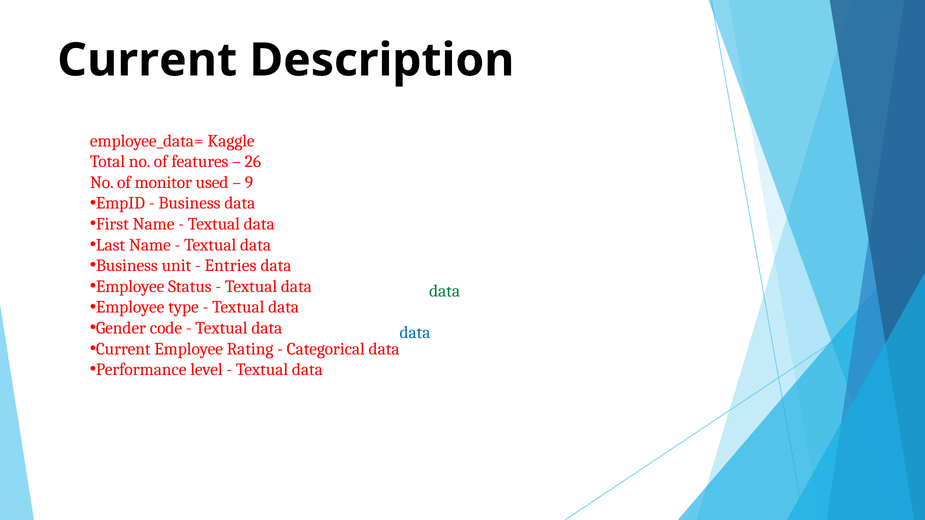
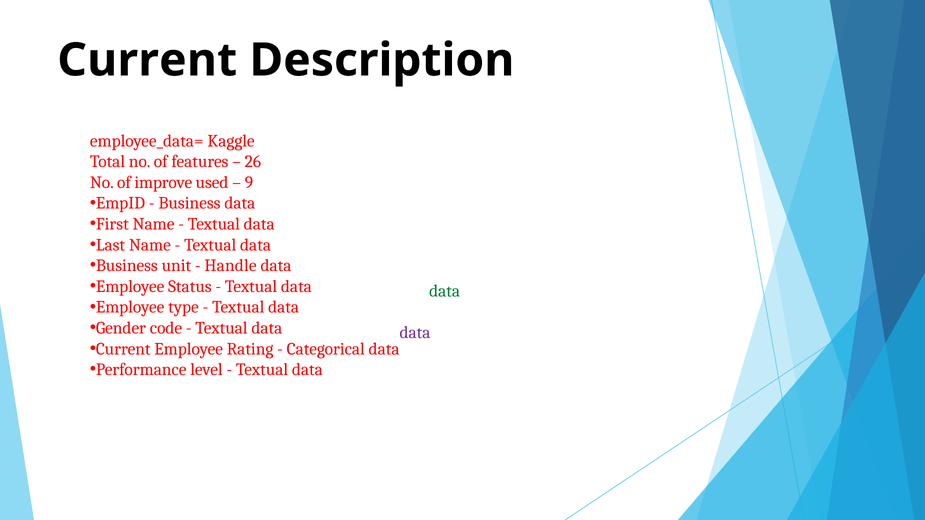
monitor: monitor -> improve
Entries: Entries -> Handle
data at (415, 333) colour: blue -> purple
